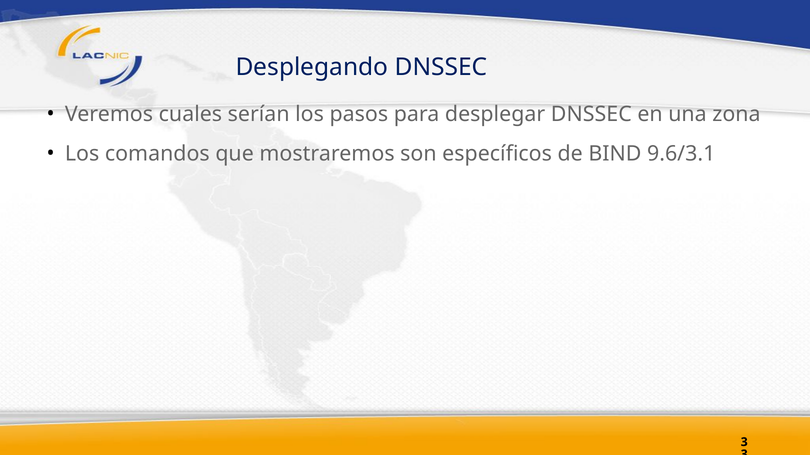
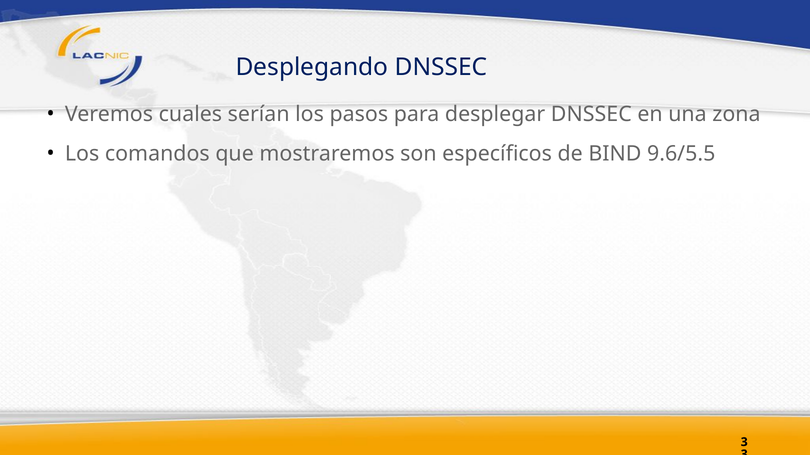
9.6/3.1: 9.6/3.1 -> 9.6/5.5
